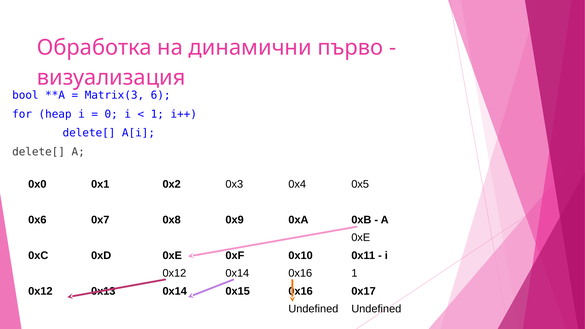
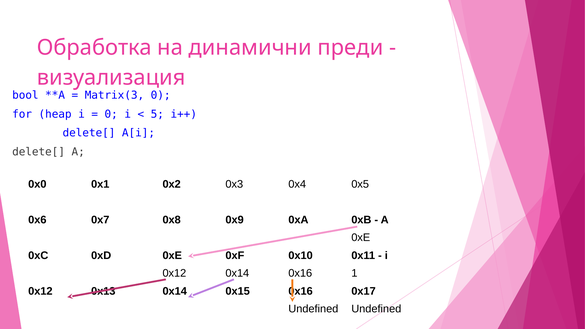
първо: първо -> преди
Matrix(3 6: 6 -> 0
1 at (157, 114): 1 -> 5
